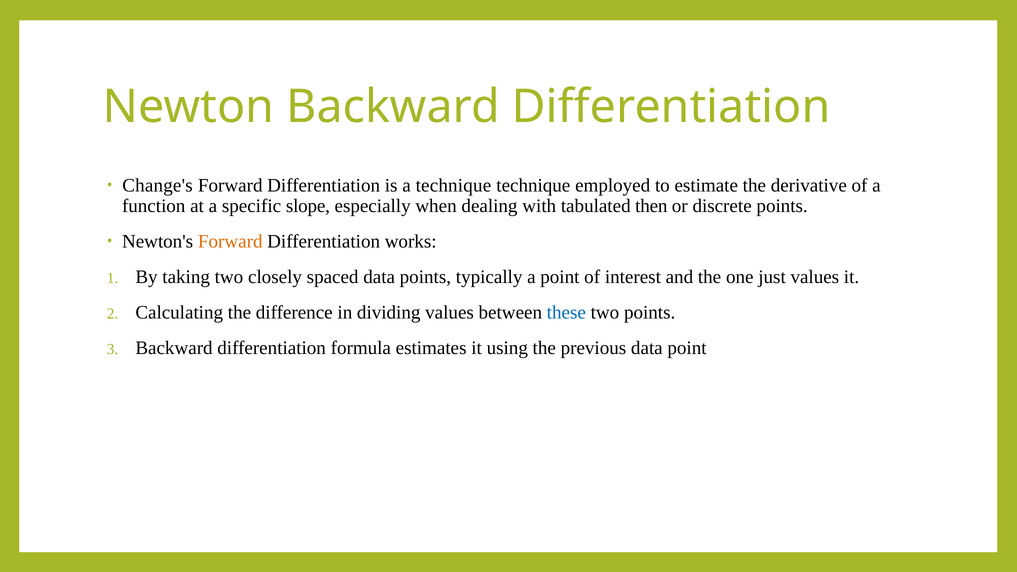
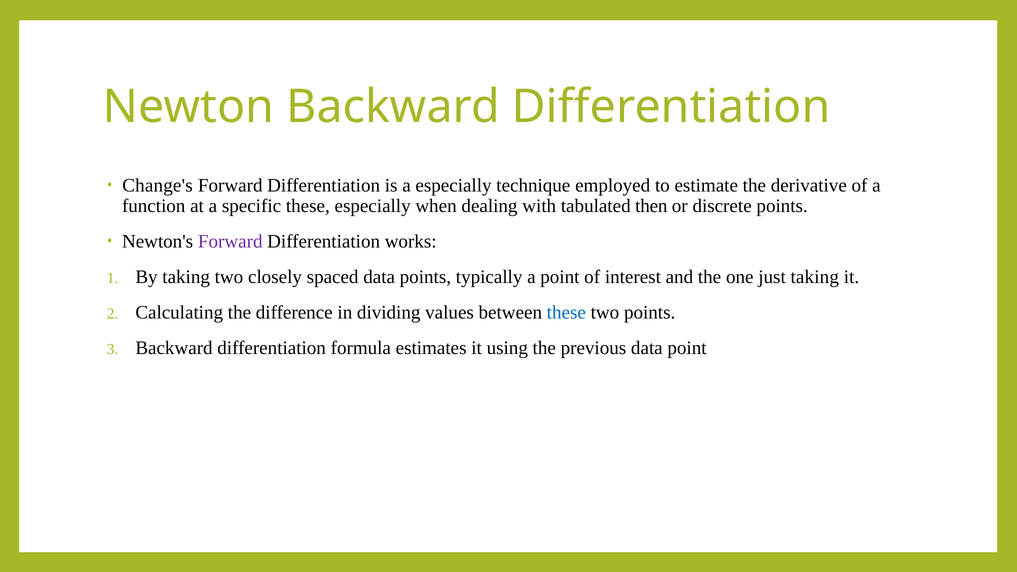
a technique: technique -> especially
specific slope: slope -> these
Forward at (230, 242) colour: orange -> purple
just values: values -> taking
